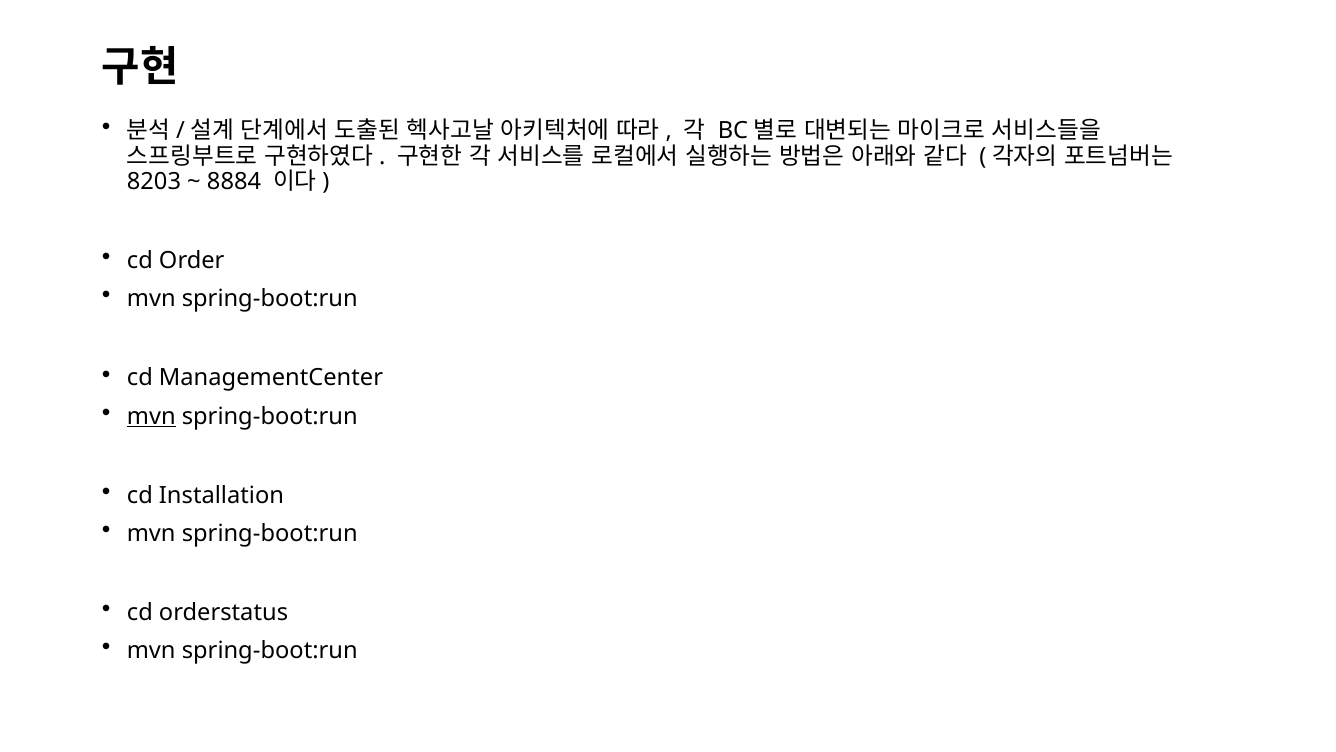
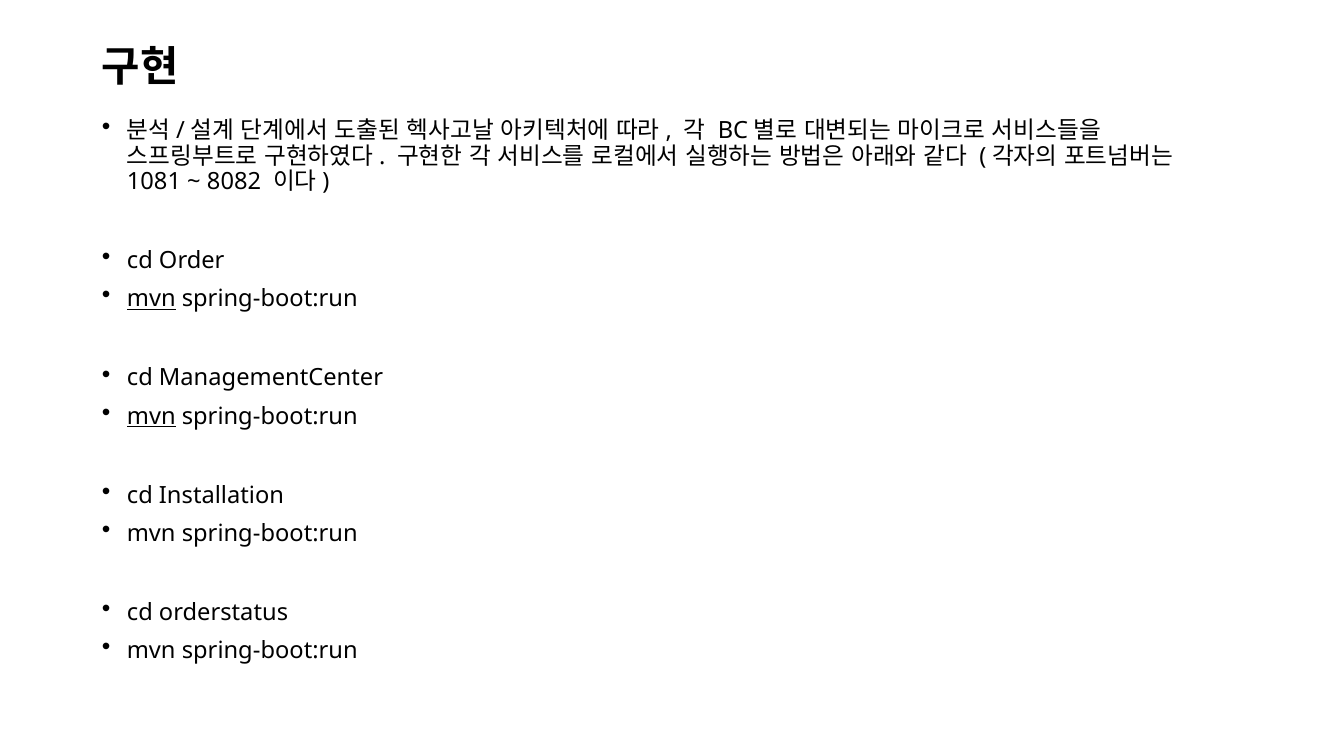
8203: 8203 -> 1081
8884: 8884 -> 8082
mvn at (151, 299) underline: none -> present
